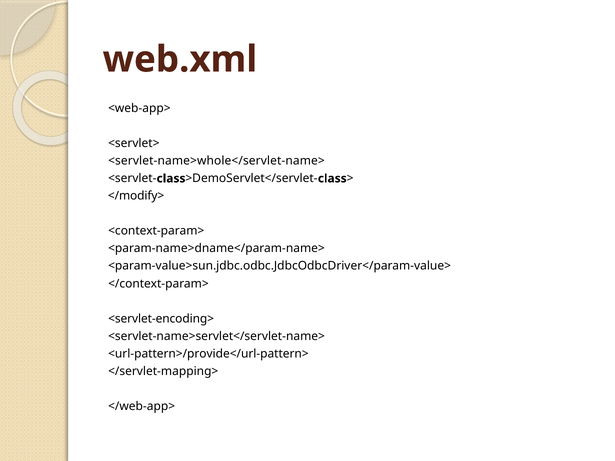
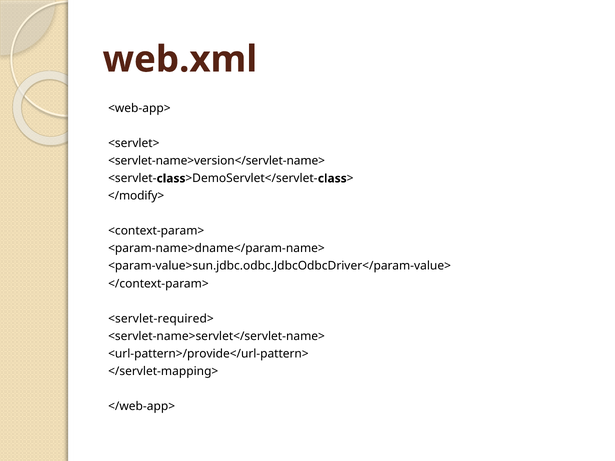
<servlet-name>whole</servlet-name>: <servlet-name>whole</servlet-name> -> <servlet-name>version</servlet-name>
<servlet-encoding>: <servlet-encoding> -> <servlet-required>
